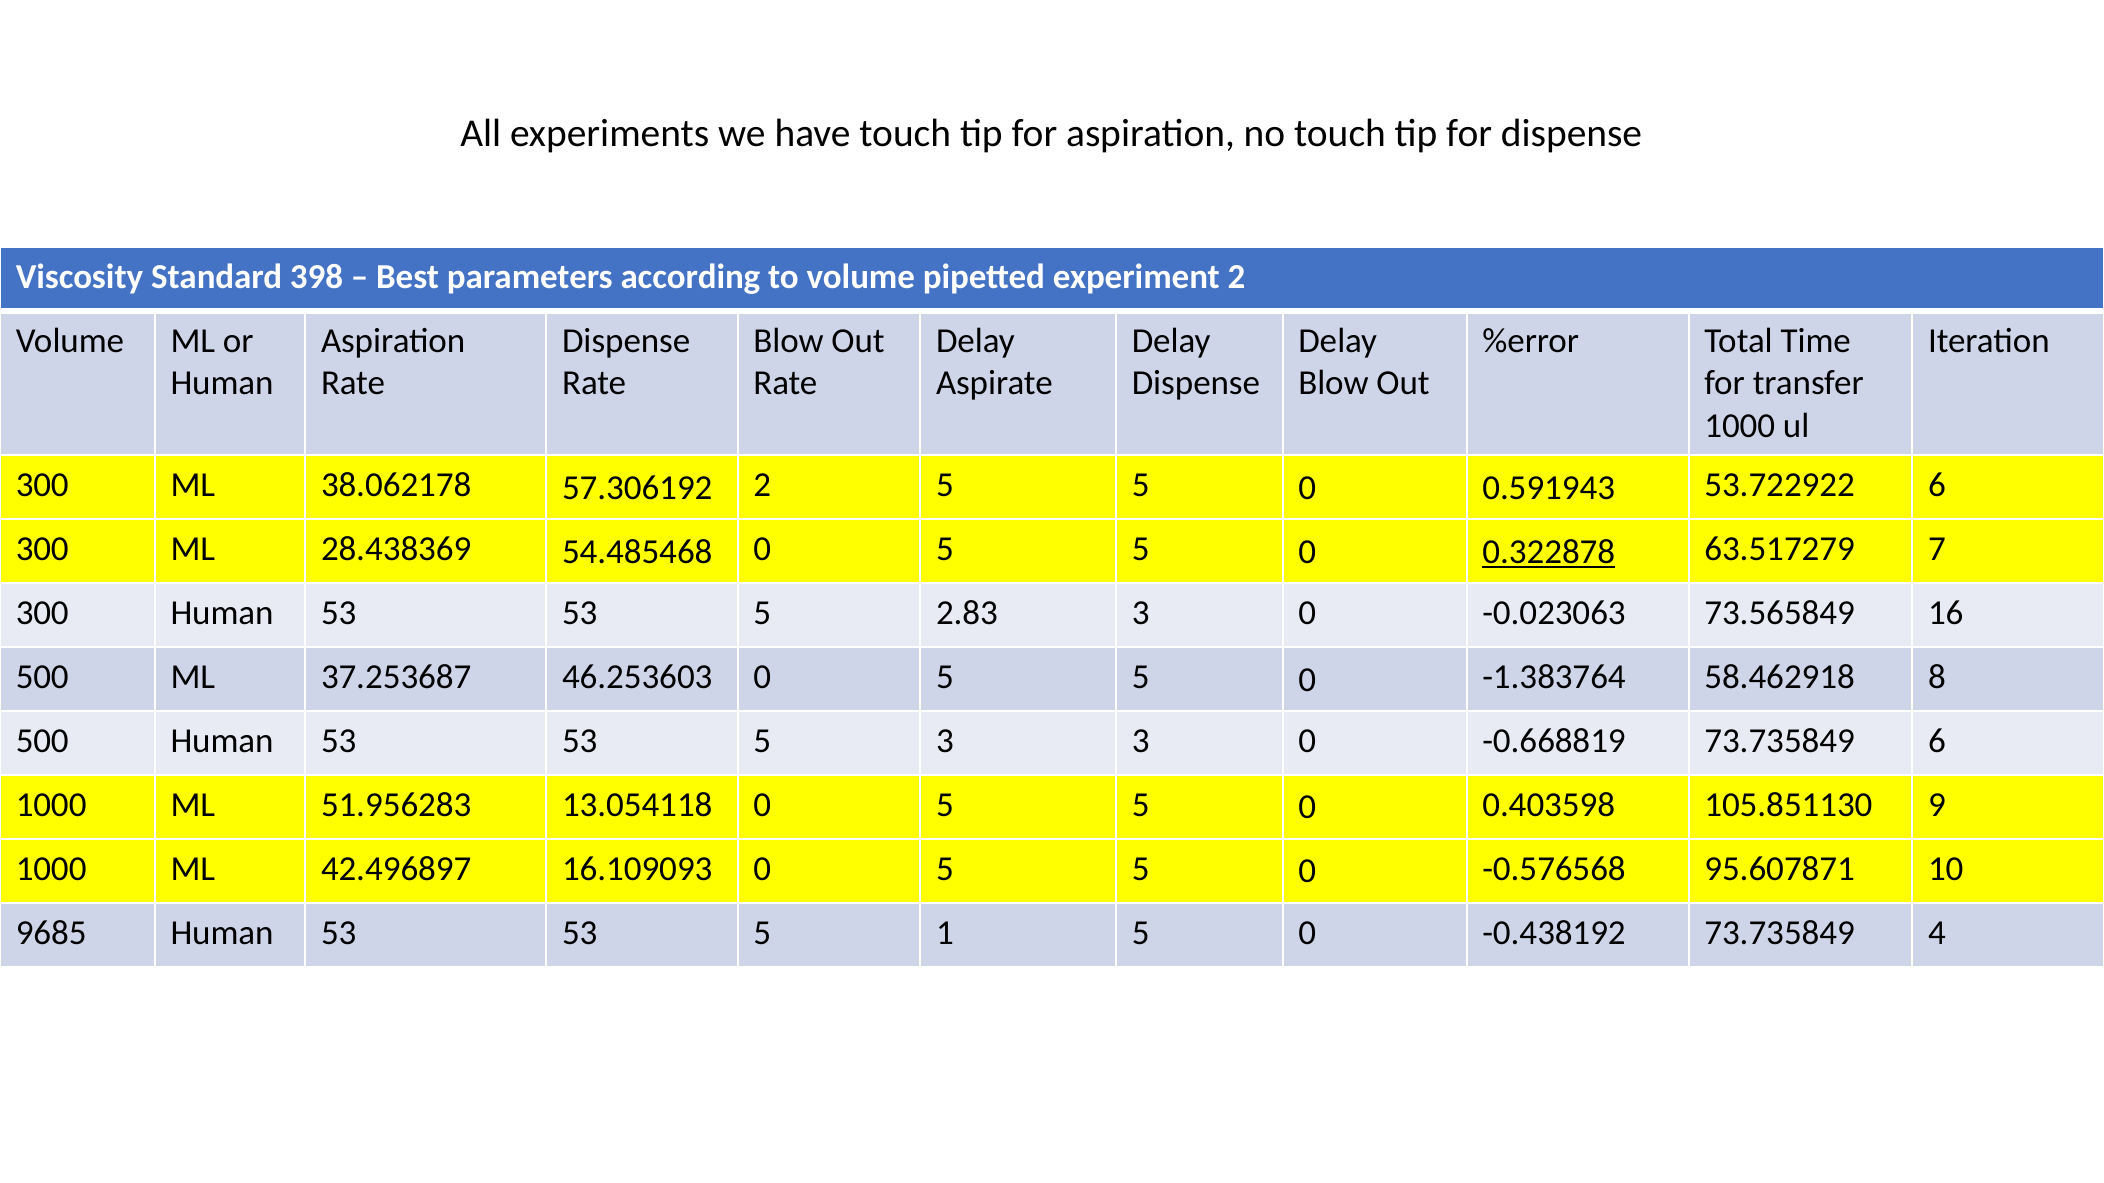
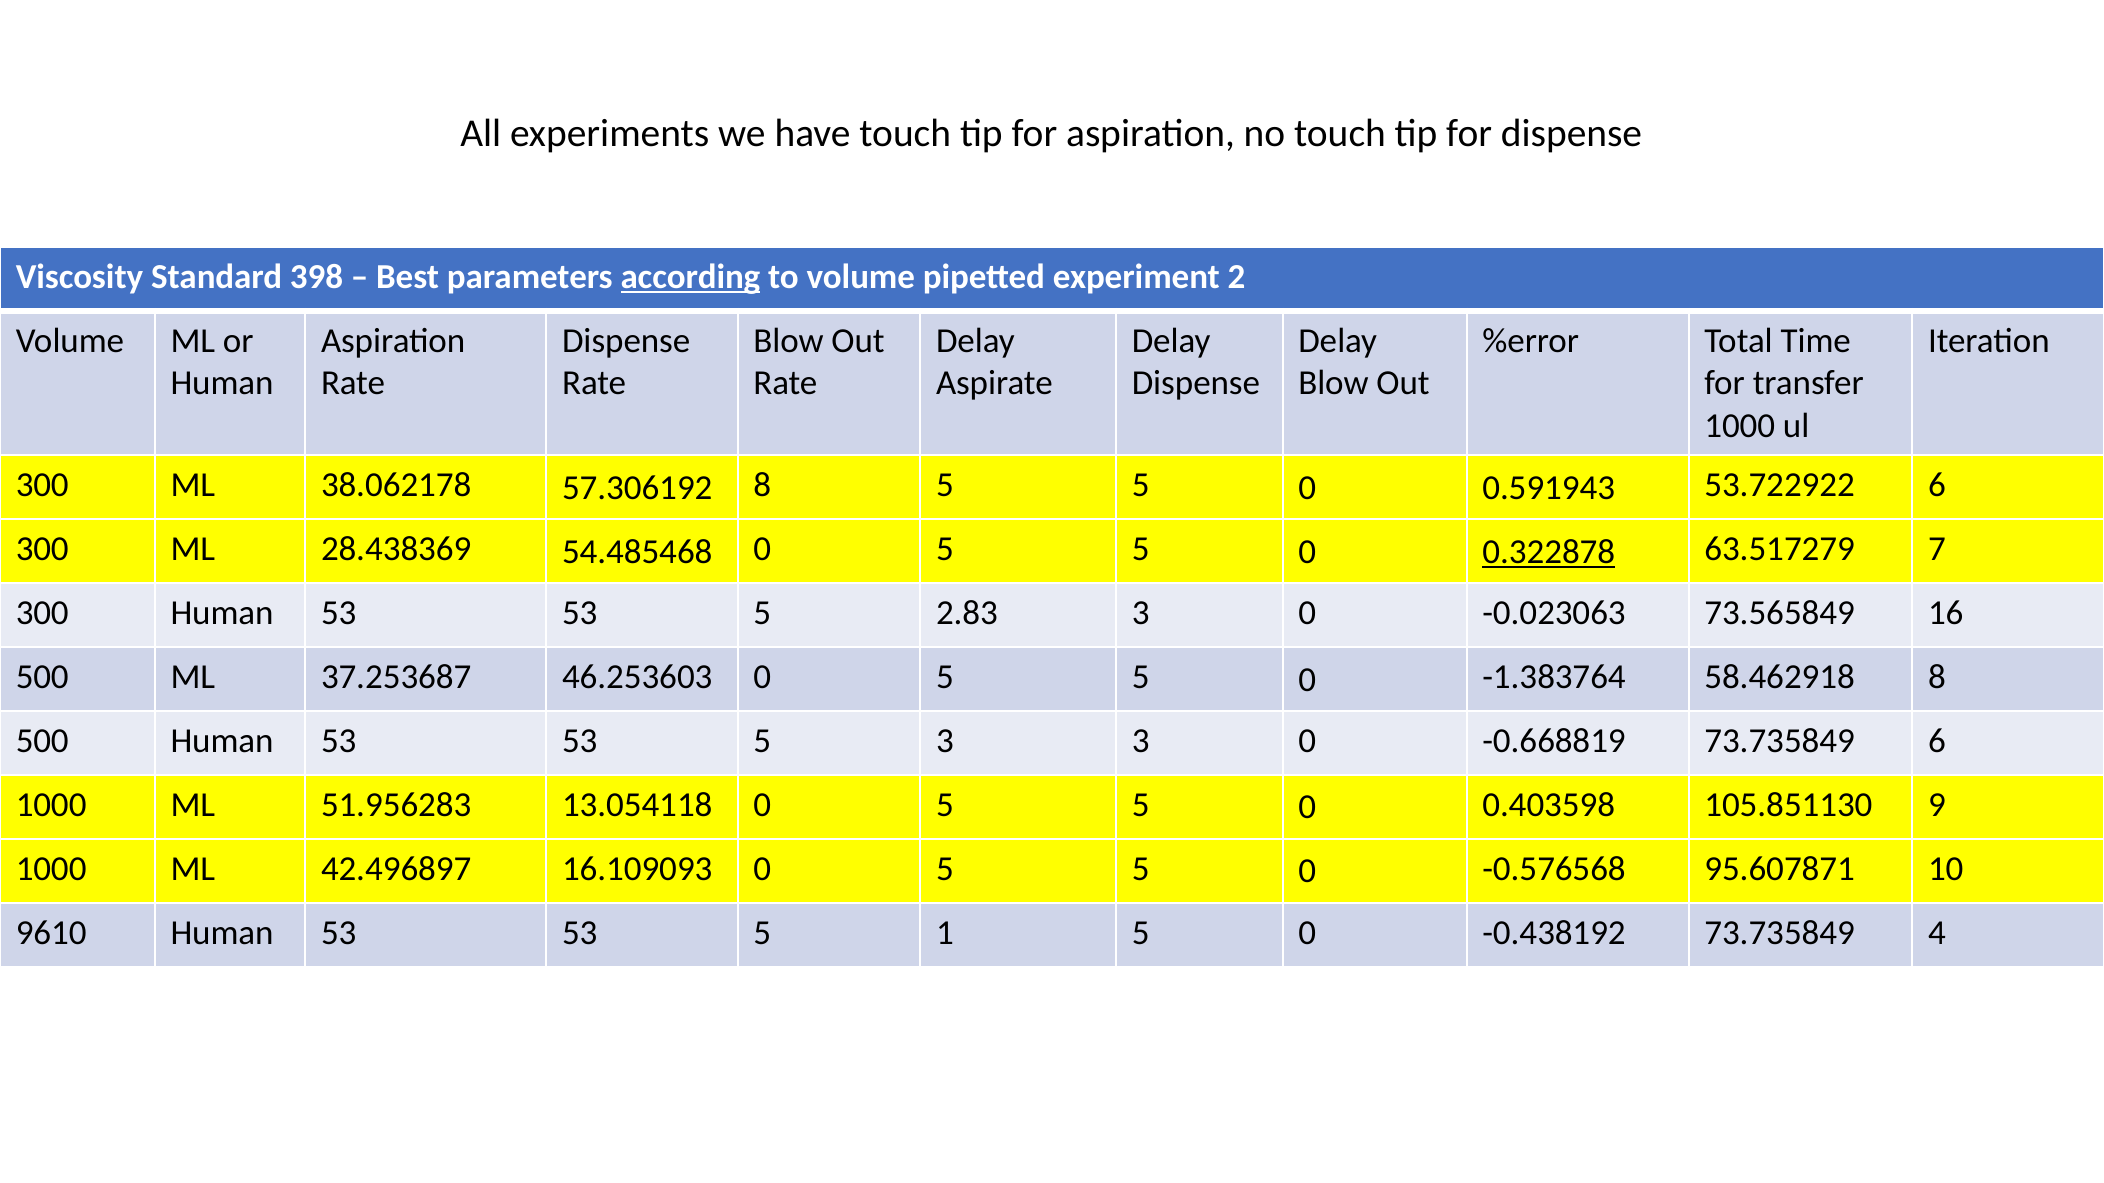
according underline: none -> present
57.306192 2: 2 -> 8
9685: 9685 -> 9610
